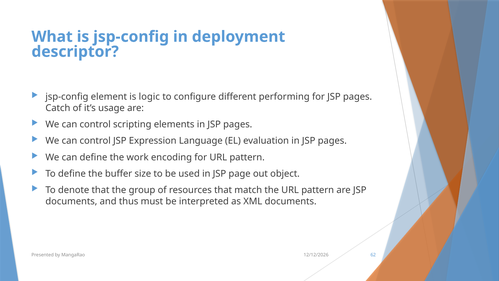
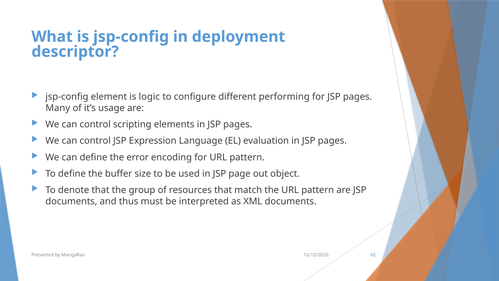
Catch: Catch -> Many
work: work -> error
